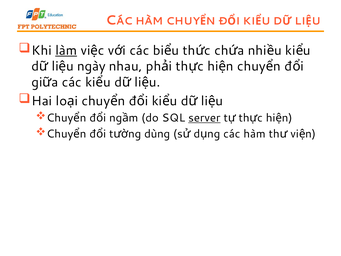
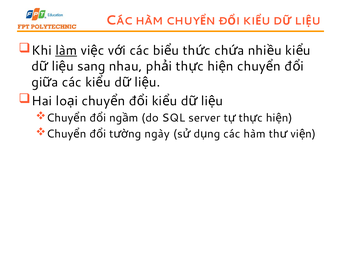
ngày: ngày -> sang
server underline: present -> none
dùng: dùng -> ngày
